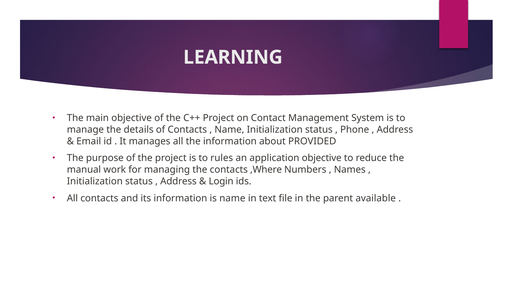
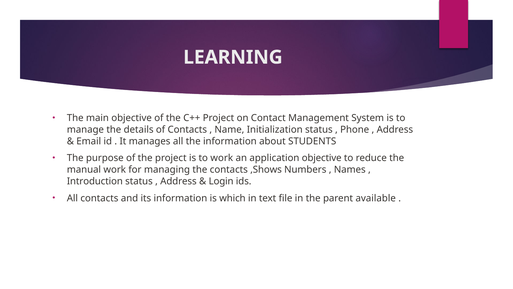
PROVIDED: PROVIDED -> STUDENTS
to rules: rules -> work
,Where: ,Where -> ,Shows
Initialization at (95, 181): Initialization -> Introduction
is name: name -> which
